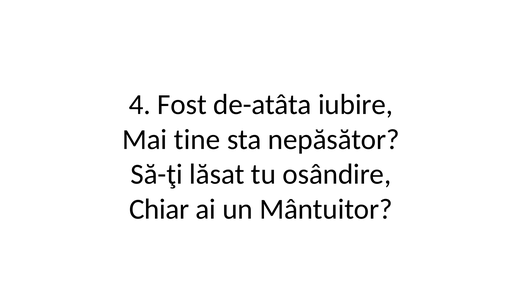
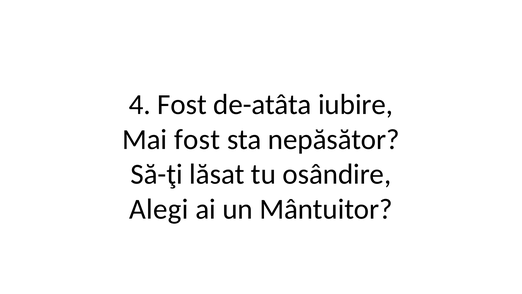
Mai tine: tine -> fost
Chiar: Chiar -> Alegi
